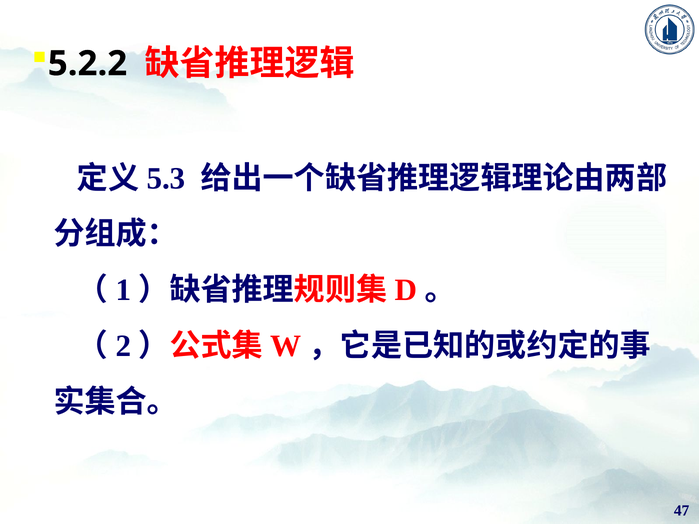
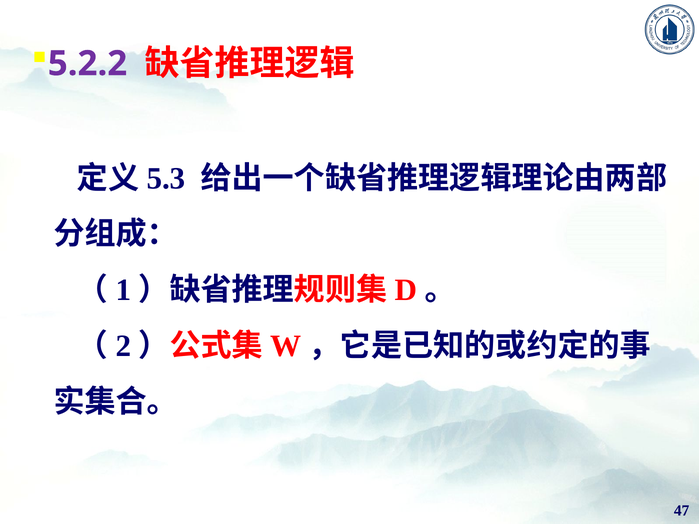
5.2.2 colour: black -> purple
